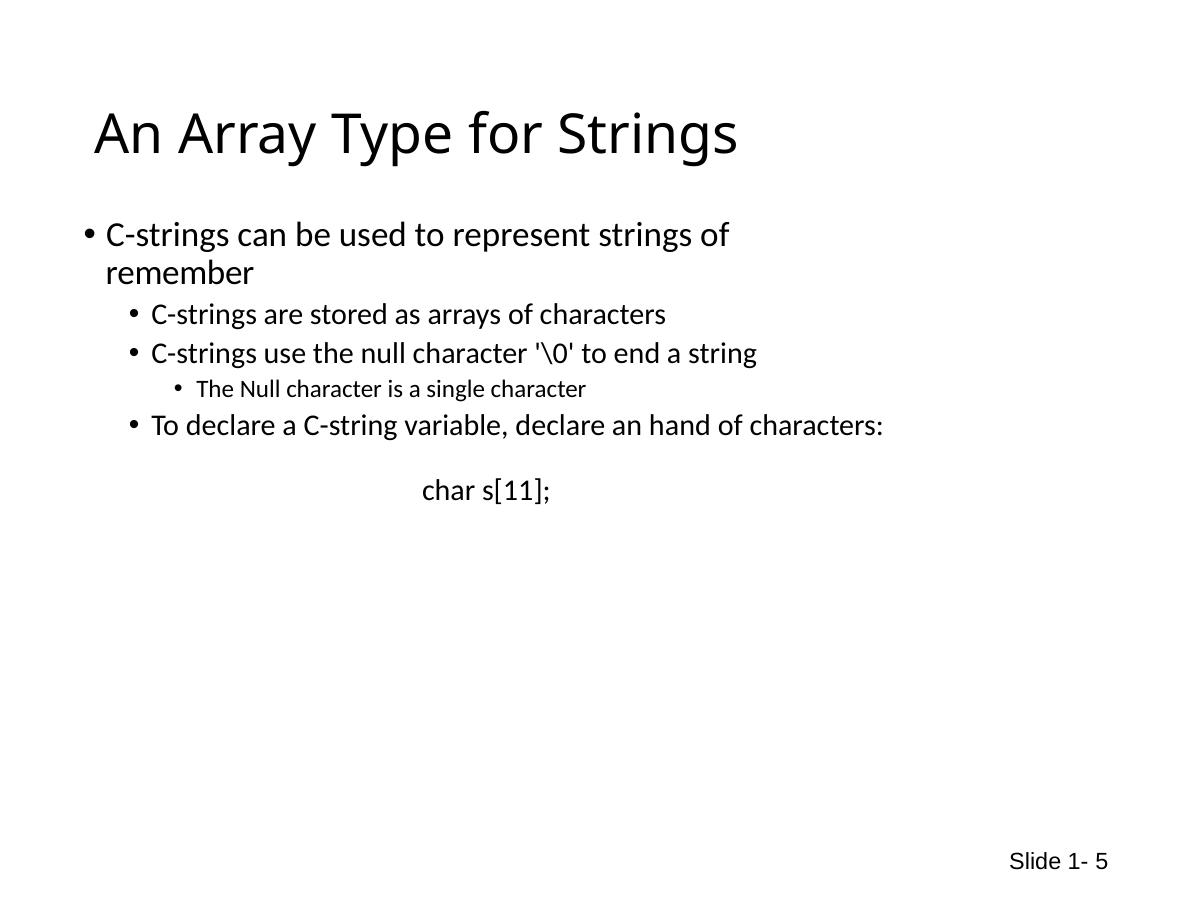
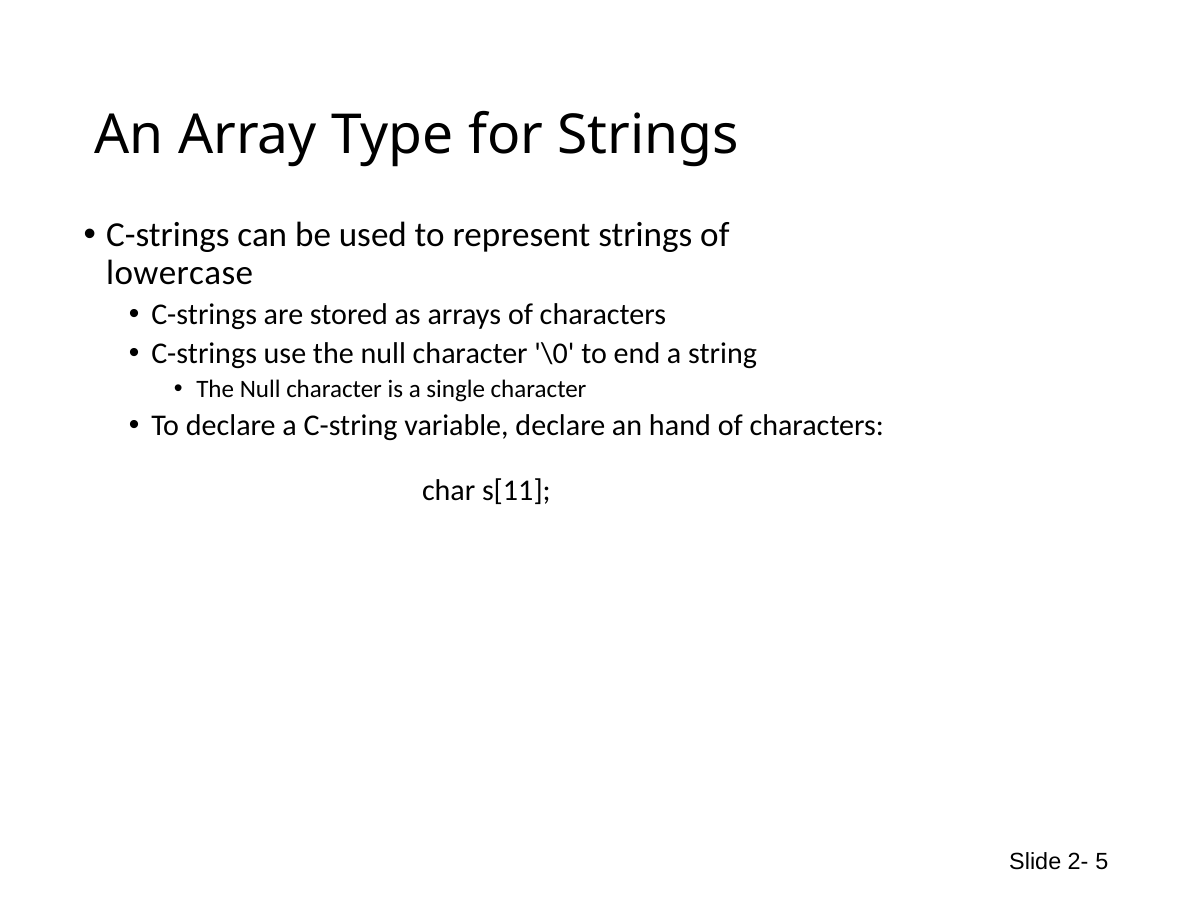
remember: remember -> lowercase
1-: 1- -> 2-
